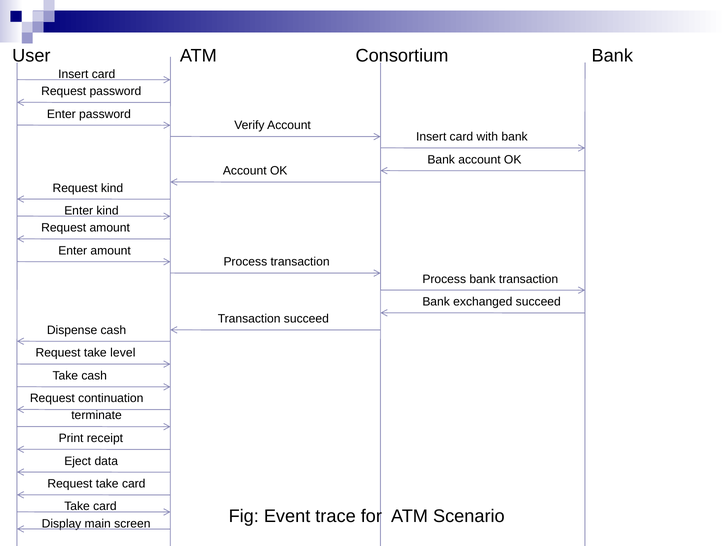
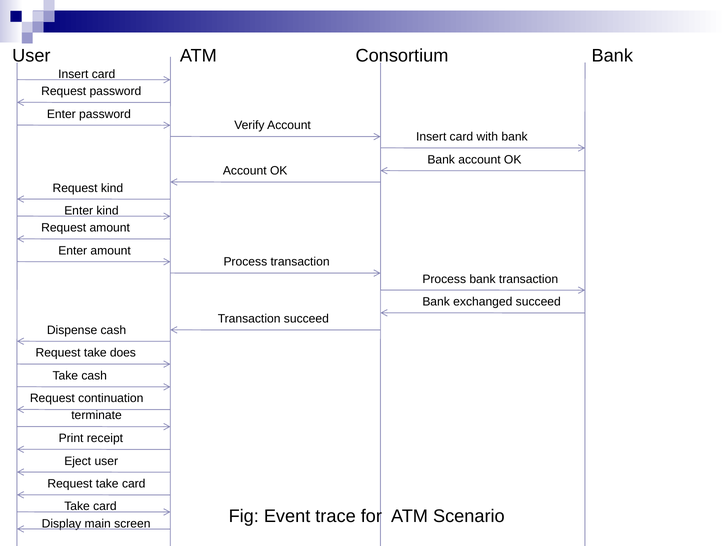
level: level -> does
Eject data: data -> user
